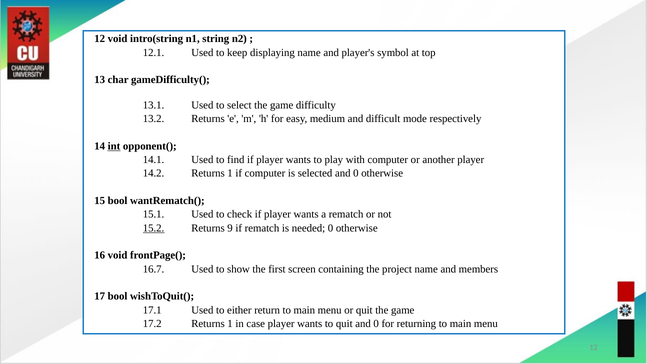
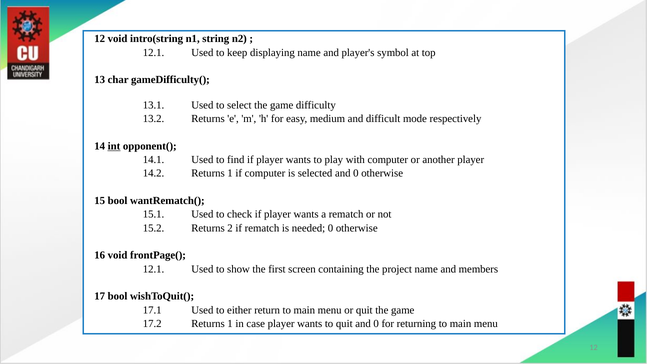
15.2 underline: present -> none
9: 9 -> 2
16.7 at (154, 269): 16.7 -> 12.1
